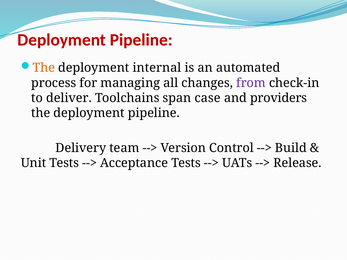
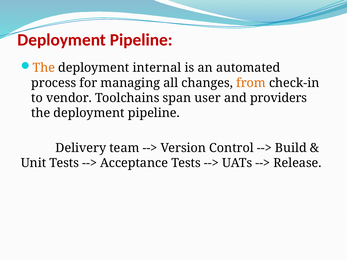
from colour: purple -> orange
deliver: deliver -> vendor
case: case -> user
